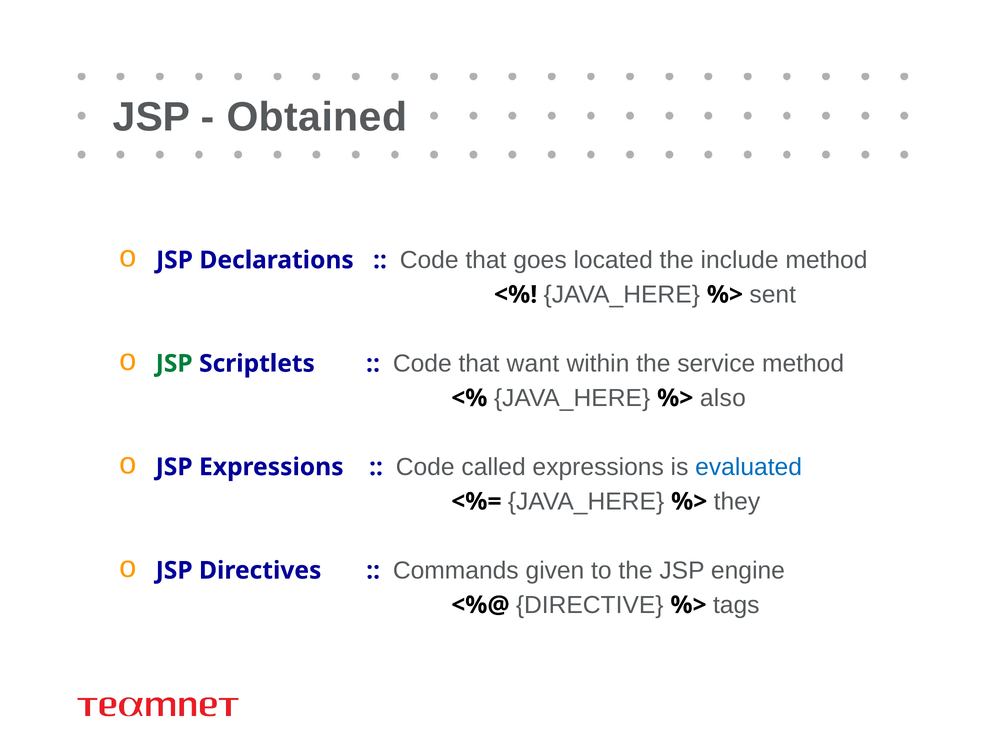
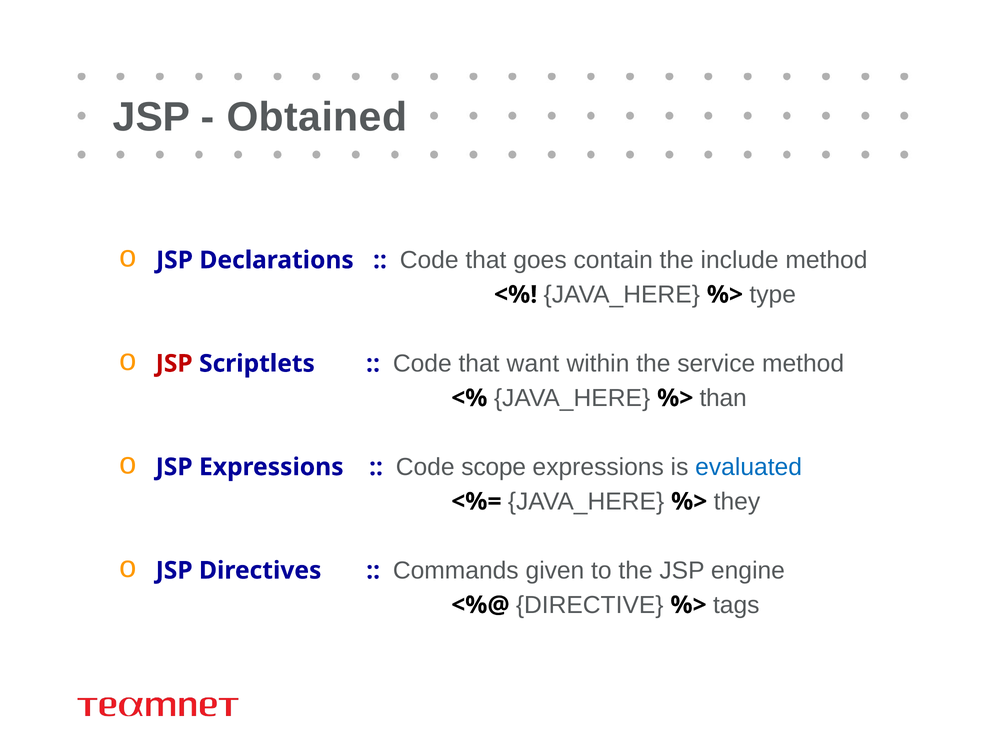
located: located -> contain
sent: sent -> type
JSP at (174, 363) colour: green -> red
also: also -> than
called: called -> scope
